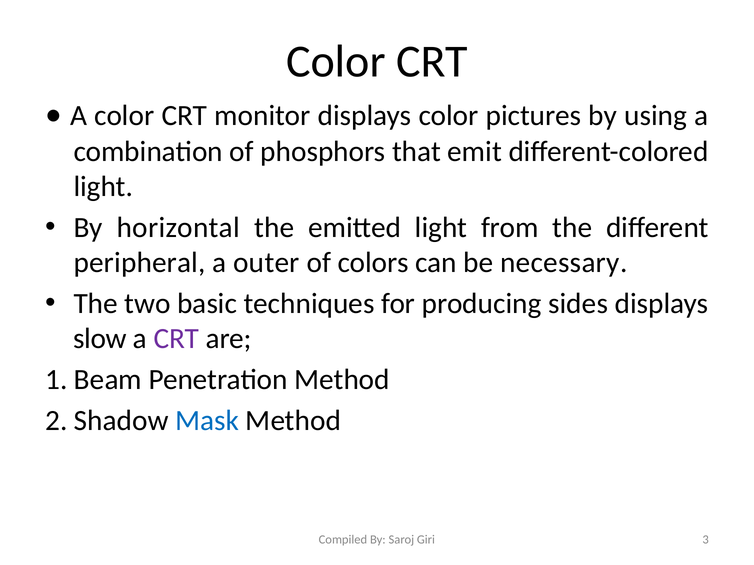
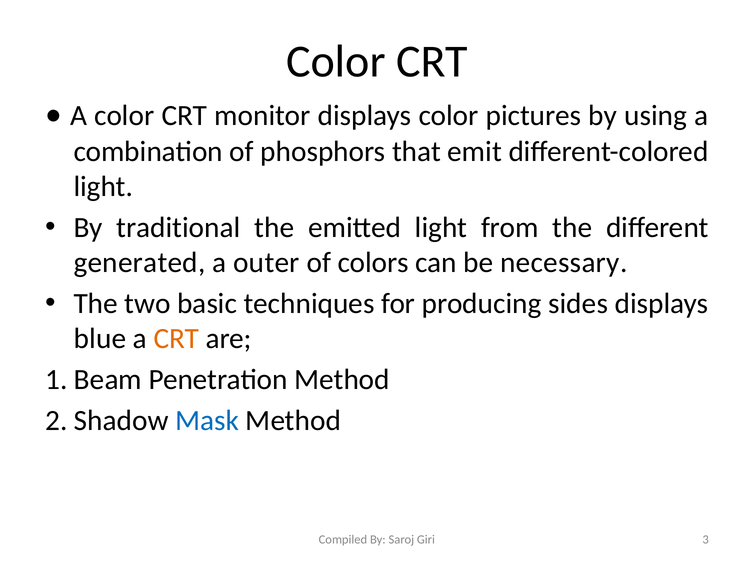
horizontal: horizontal -> traditional
peripheral: peripheral -> generated
slow: slow -> blue
CRT at (176, 339) colour: purple -> orange
